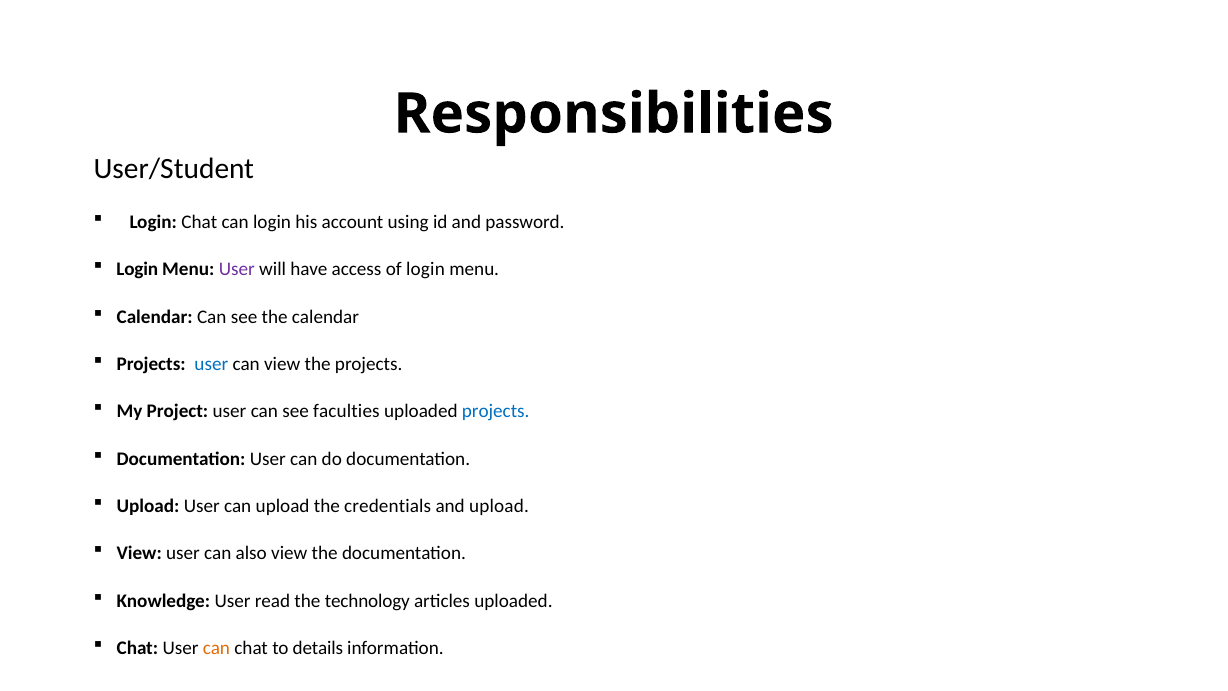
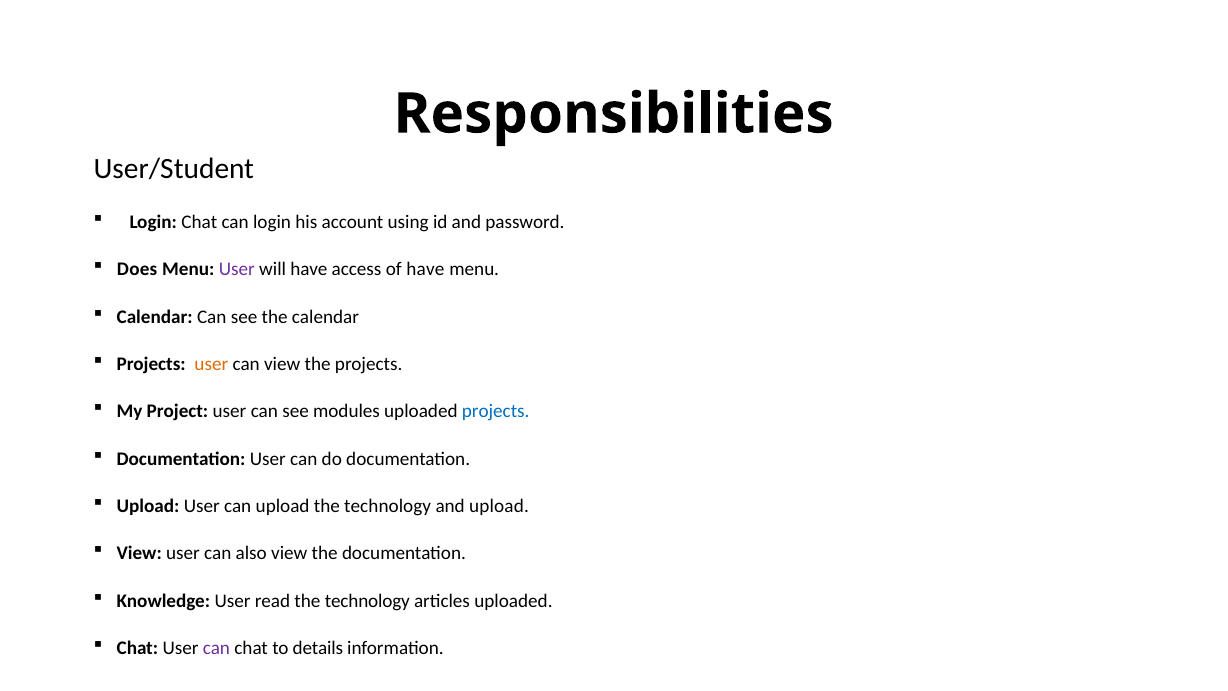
Login at (137, 269): Login -> Does
of login: login -> have
user at (211, 364) colour: blue -> orange
faculties: faculties -> modules
upload the credentials: credentials -> technology
can at (216, 648) colour: orange -> purple
